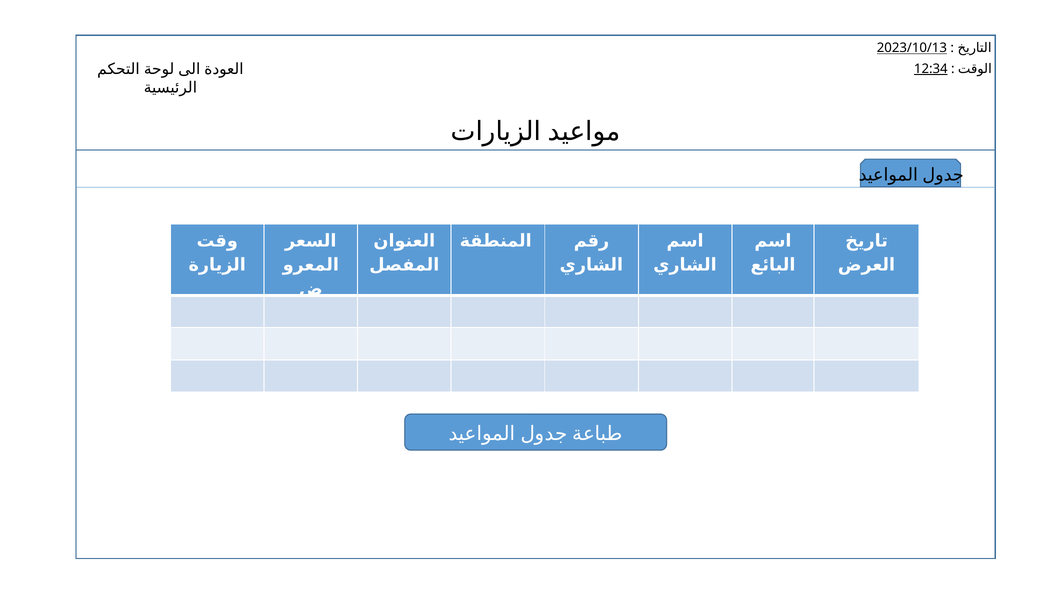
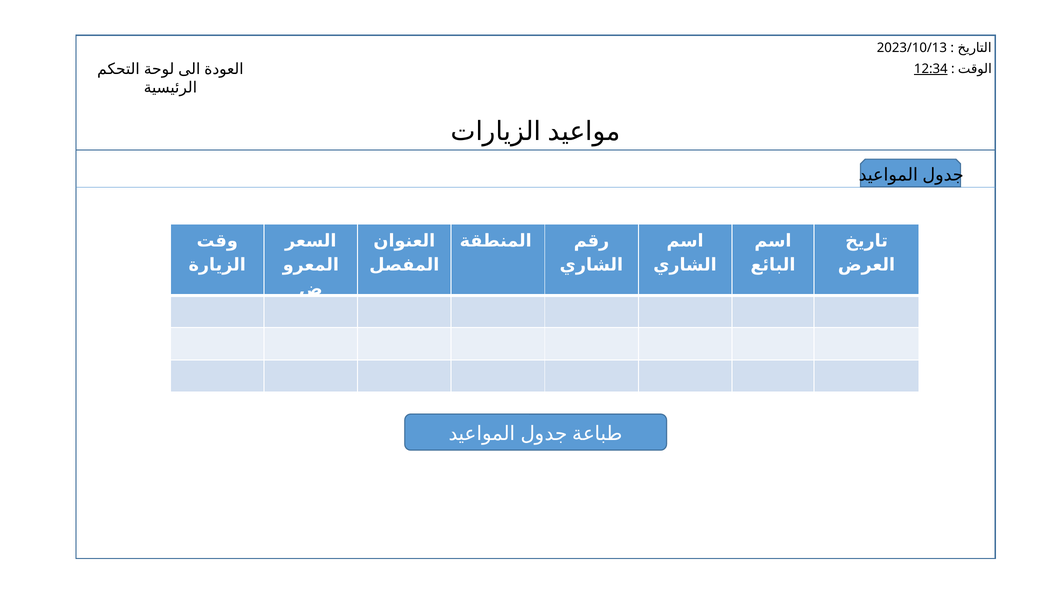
2023/10/13 underline: present -> none
